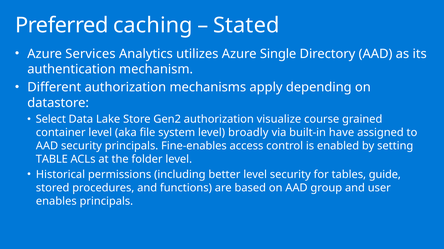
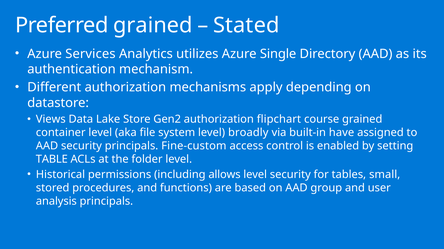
Preferred caching: caching -> grained
Select: Select -> Views
visualize: visualize -> flipchart
Fine-enables: Fine-enables -> Fine-custom
better: better -> allows
guide: guide -> small
enables: enables -> analysis
